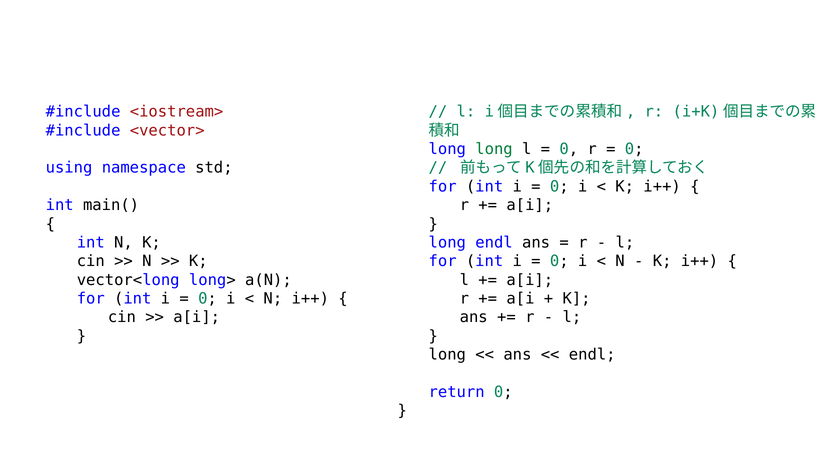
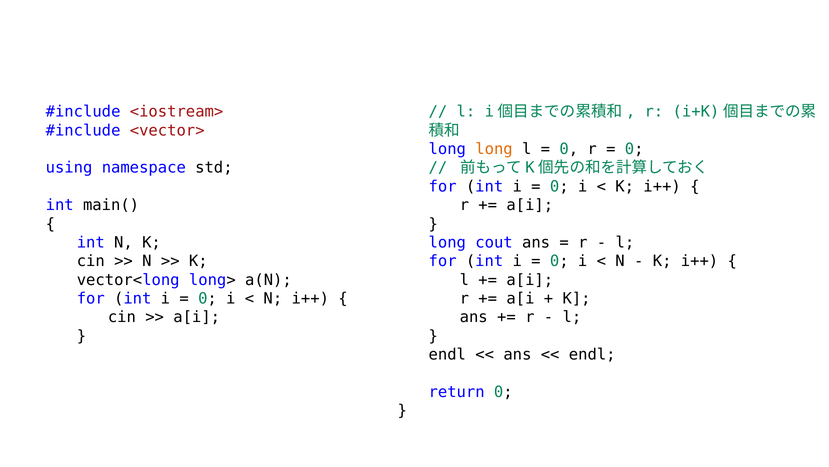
long at (494, 149) colour: green -> orange
long endl: endl -> cout
long at (447, 354): long -> endl
